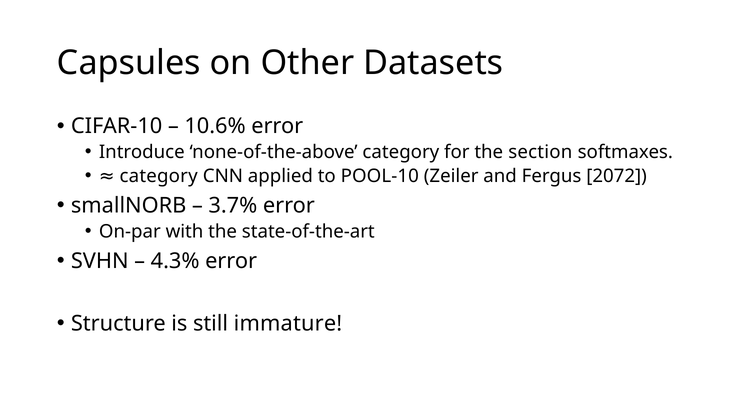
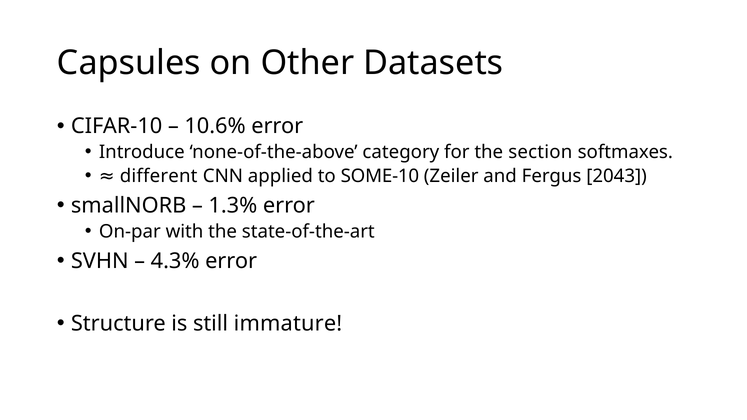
category at (159, 176): category -> different
POOL-10: POOL-10 -> SOME-10
2072: 2072 -> 2043
3.7%: 3.7% -> 1.3%
